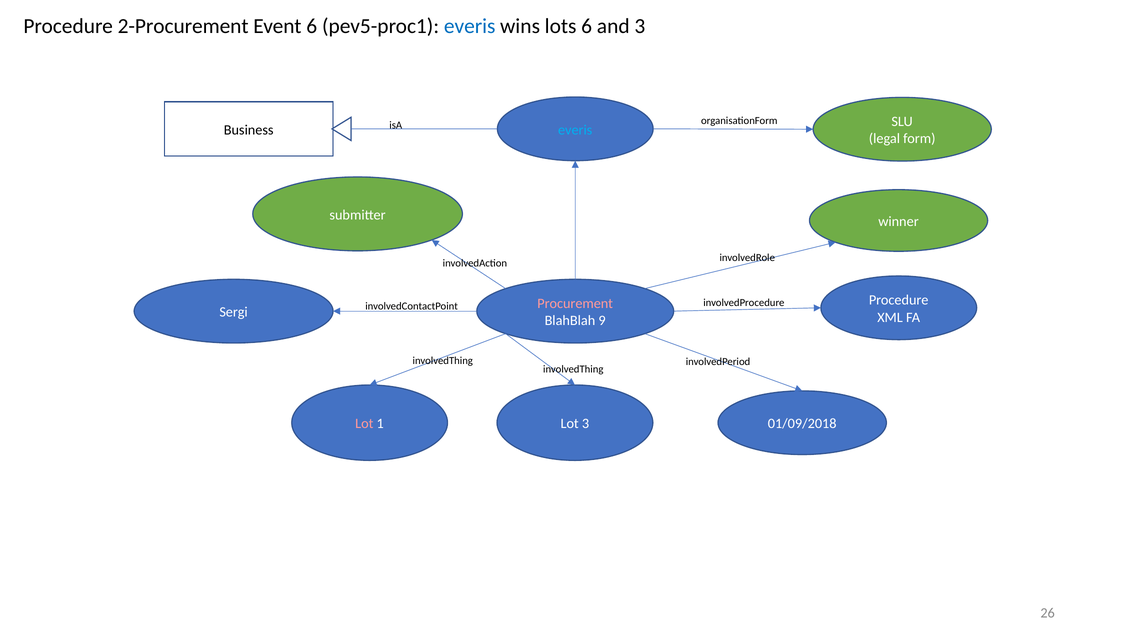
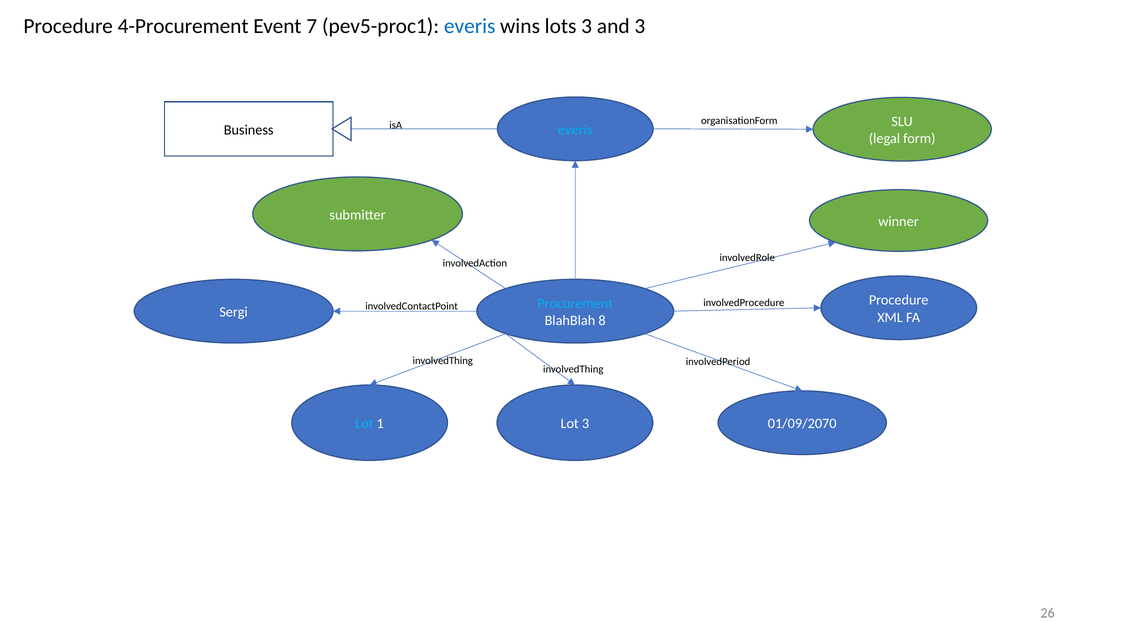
2-Procurement: 2-Procurement -> 4-Procurement
Event 6: 6 -> 7
lots 6: 6 -> 3
Procurement colour: pink -> light blue
9: 9 -> 8
Lot at (364, 424) colour: pink -> light blue
01/09/2018: 01/09/2018 -> 01/09/2070
